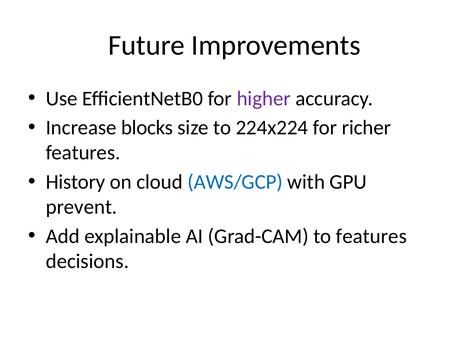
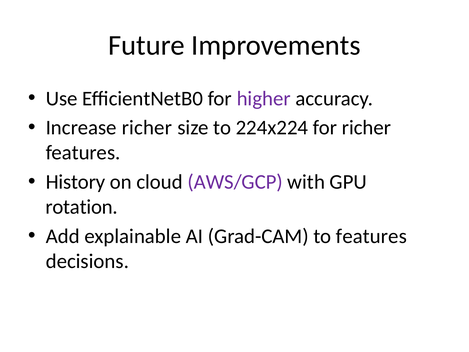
Increase blocks: blocks -> richer
AWS/GCP colour: blue -> purple
prevent: prevent -> rotation
